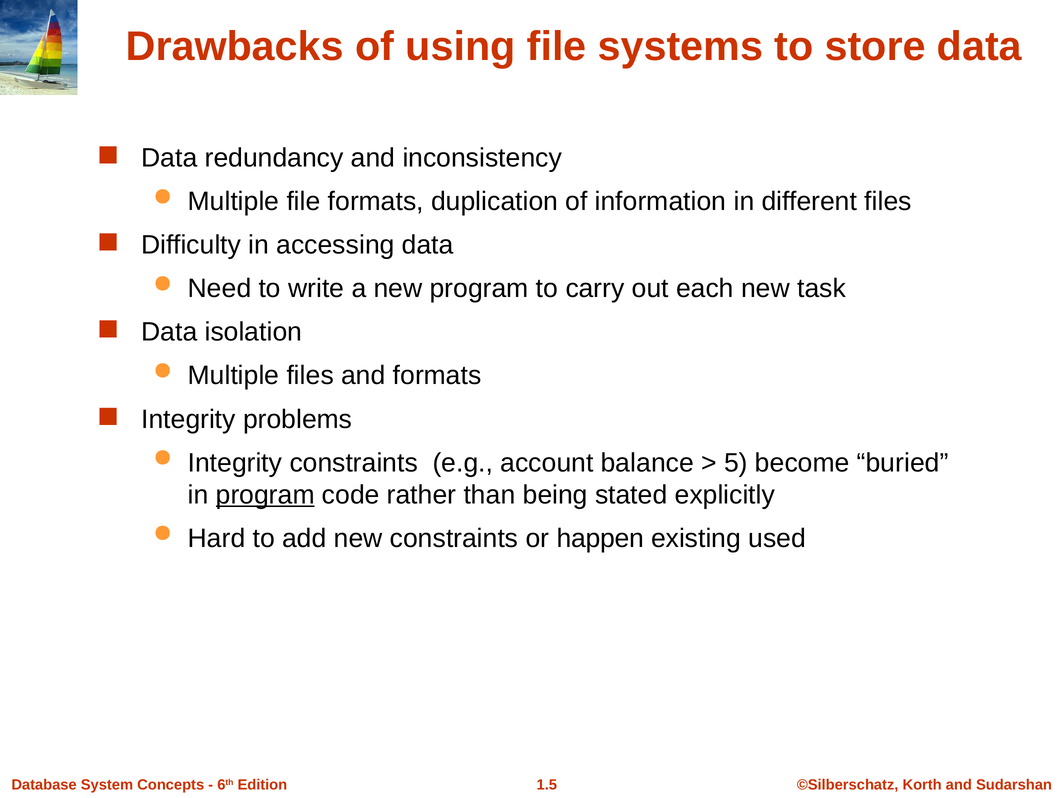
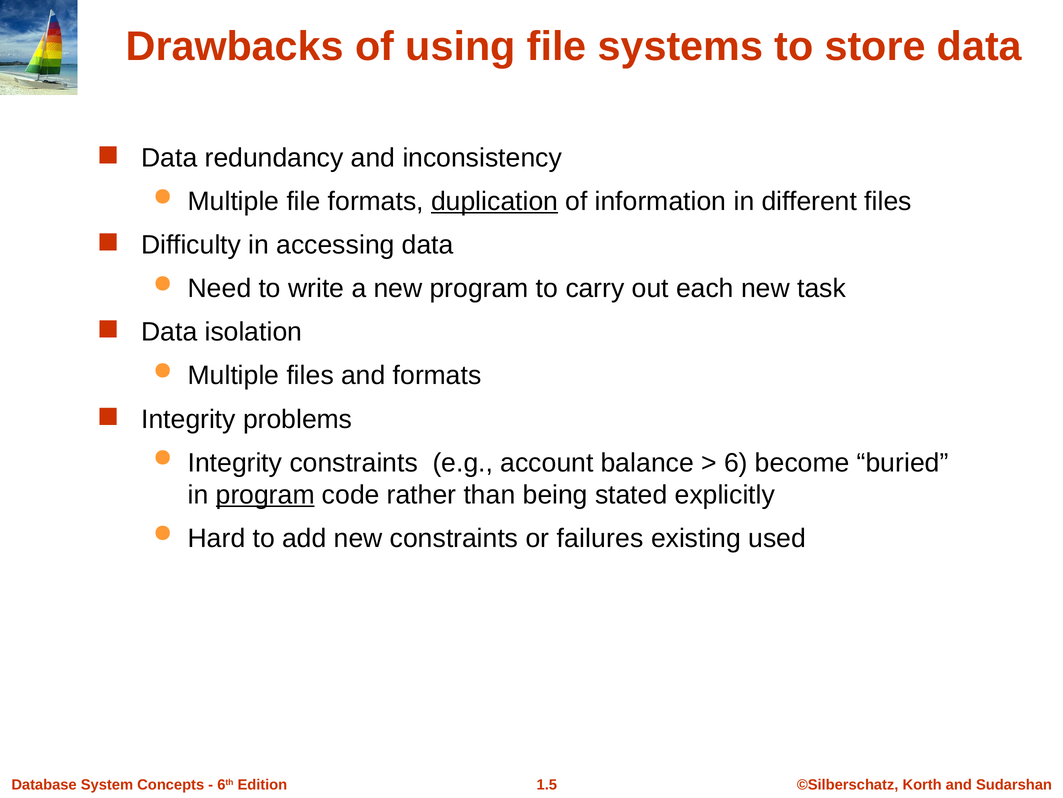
duplication underline: none -> present
5: 5 -> 6
happen: happen -> failures
